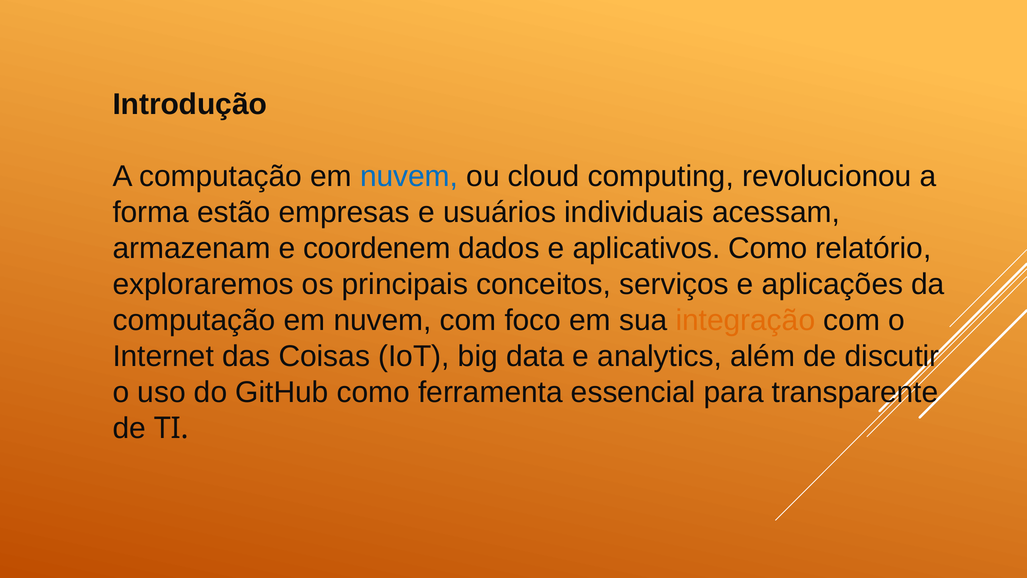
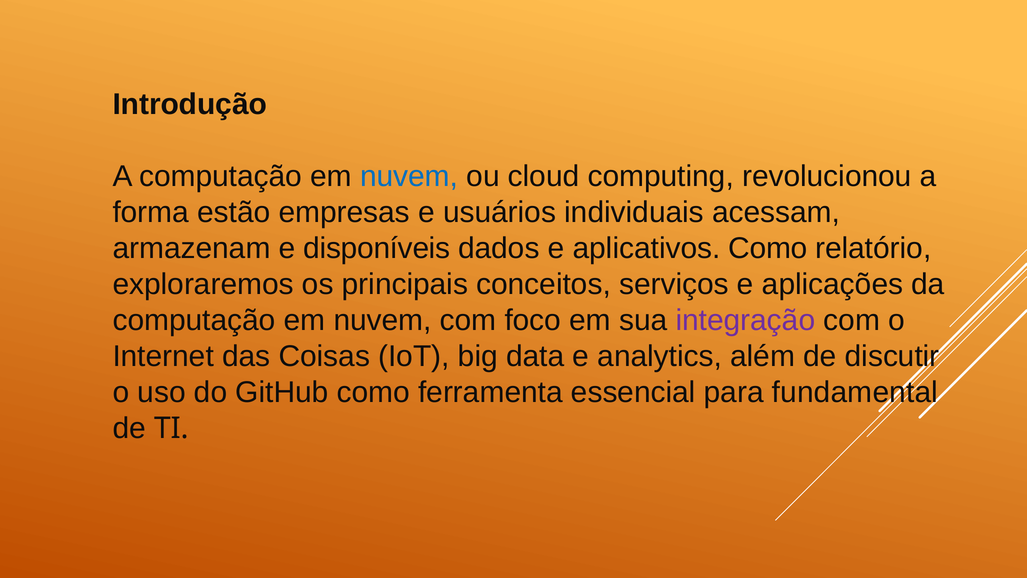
coordenem: coordenem -> disponíveis
integração colour: orange -> purple
transparente: transparente -> fundamental
